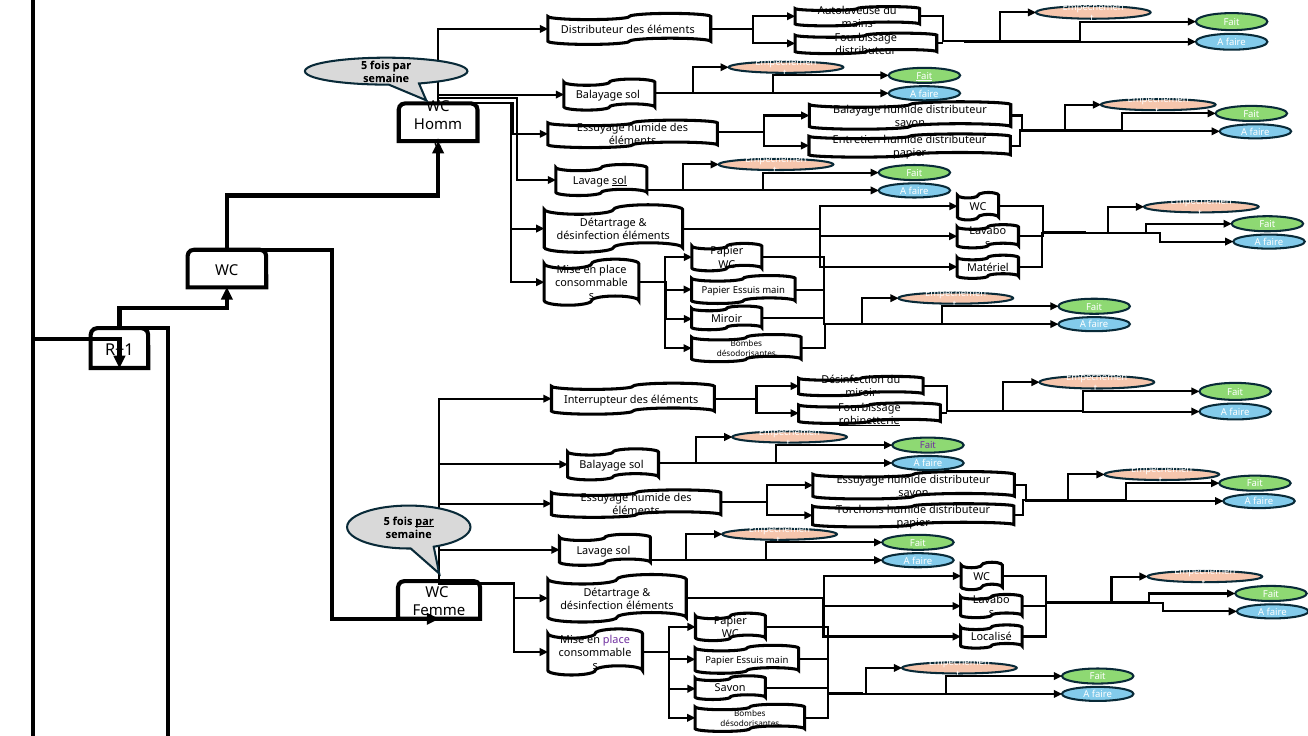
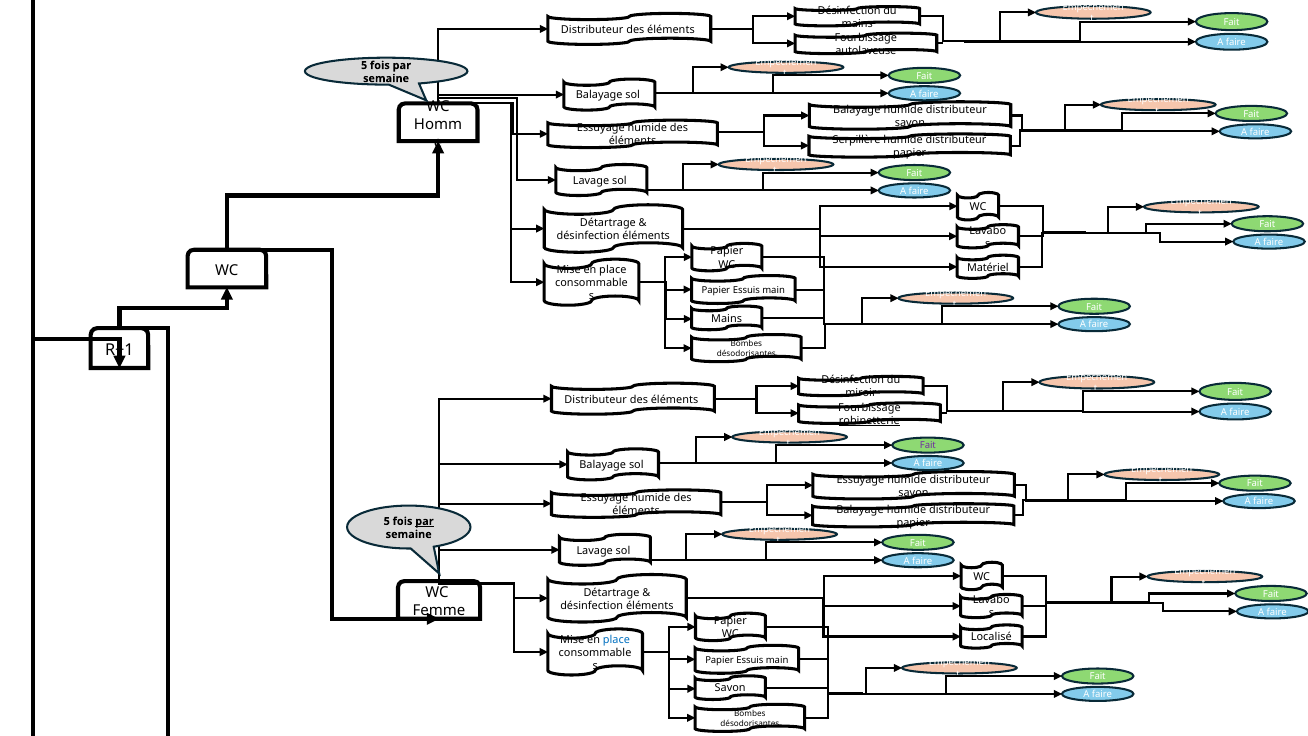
Autolaveuse at (849, 10): Autolaveuse -> Désinfection
distributeur at (866, 51): distributeur -> autolaveuse
Fait at (924, 76) underline: present -> none
Entretien: Entretien -> Serpillère
sol at (619, 181) underline: present -> none
Miroir at (727, 319): Miroir -> Mains
Interrupteur at (596, 399): Interrupteur -> Distributeur
Torchons at (860, 509): Torchons -> Balayage
place at (616, 639) colour: purple -> blue
